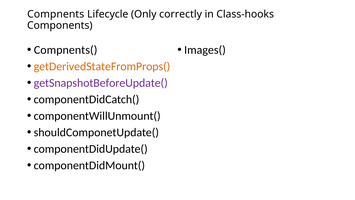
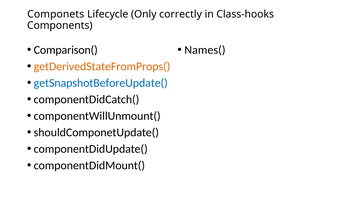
Compnents: Compnents -> Componets
Compnents(: Compnents( -> Comparison(
Images(: Images( -> Names(
getSnapshotBeforeUpdate( colour: purple -> blue
